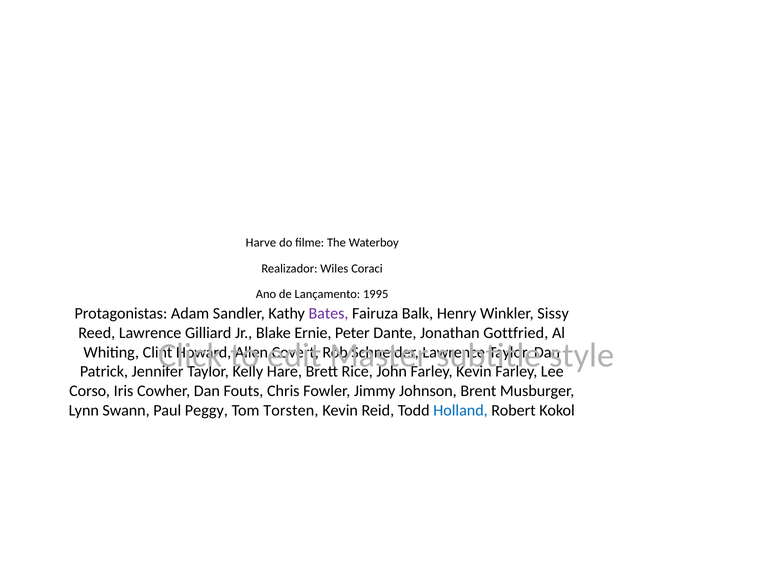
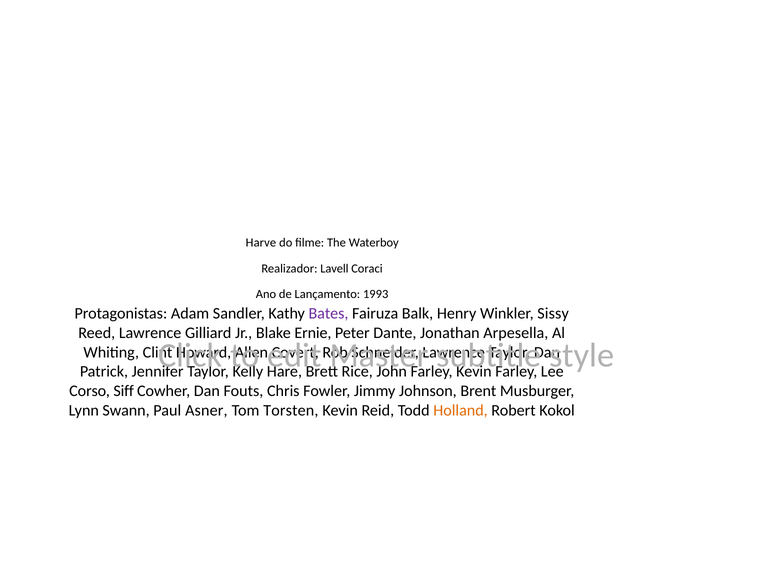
Wiles: Wiles -> Lavell
1995: 1995 -> 1993
Gottfried: Gottfried -> Arpesella
Iris: Iris -> Siff
Peggy: Peggy -> Asner
Holland colour: blue -> orange
